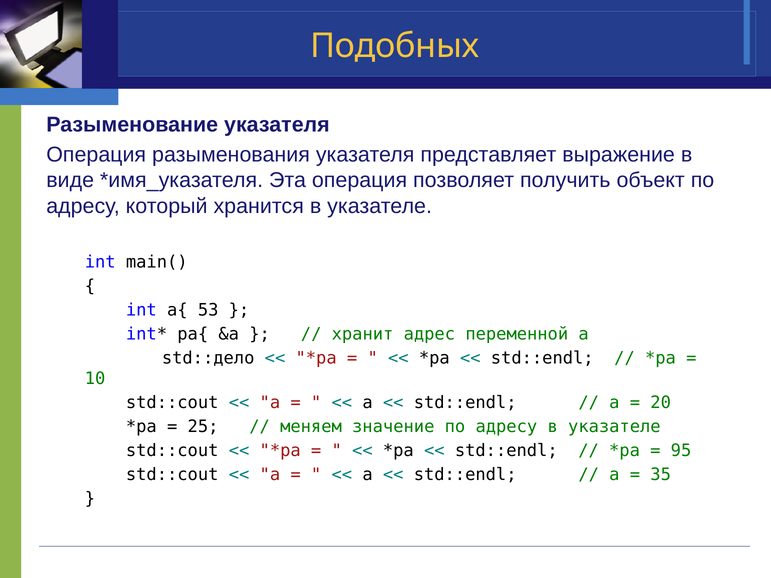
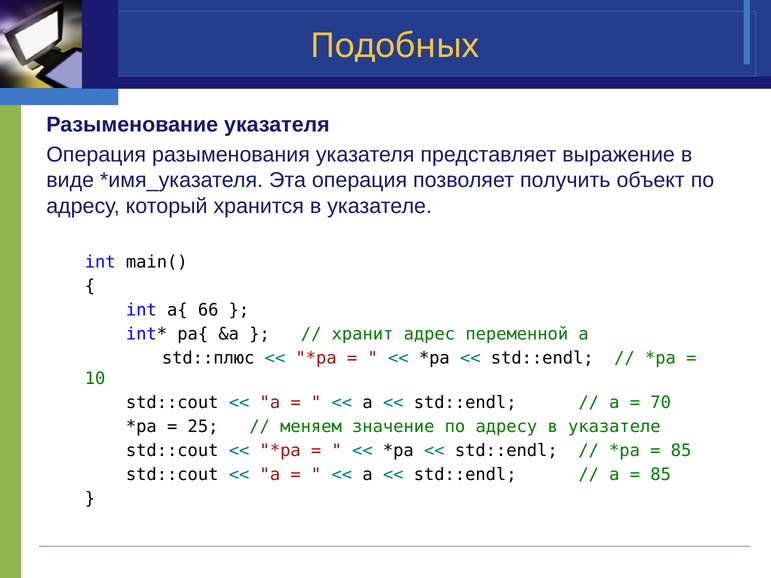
53: 53 -> 66
std::дело: std::дело -> std::плюс
20: 20 -> 70
95 at (681, 451): 95 -> 85
35 at (661, 475): 35 -> 85
